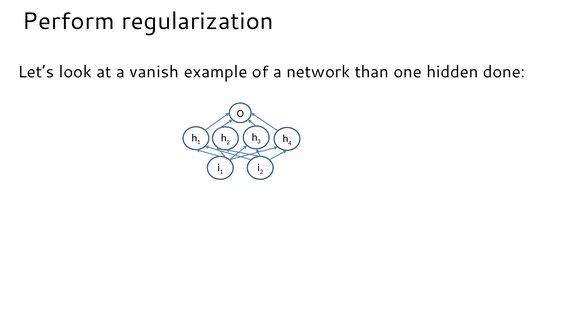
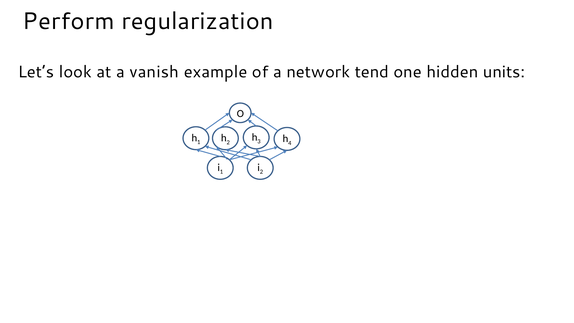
than: than -> tend
done: done -> units
